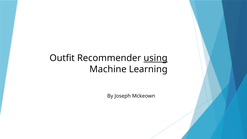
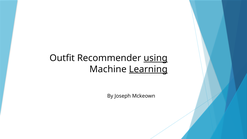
Learning underline: none -> present
